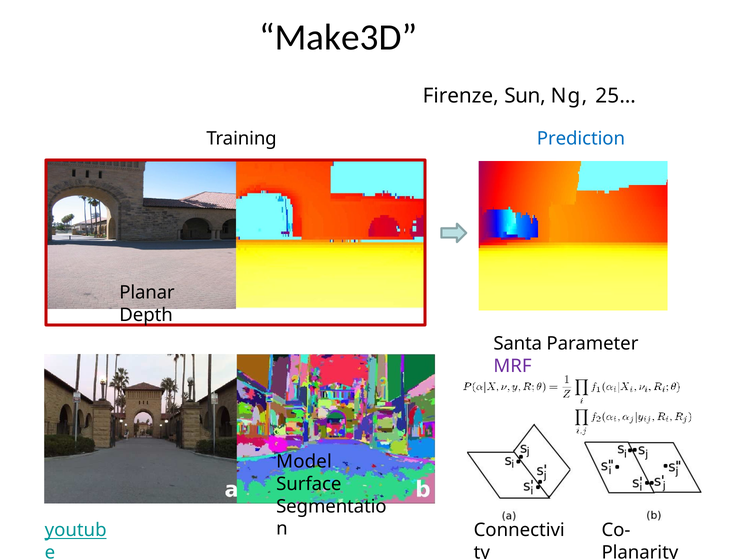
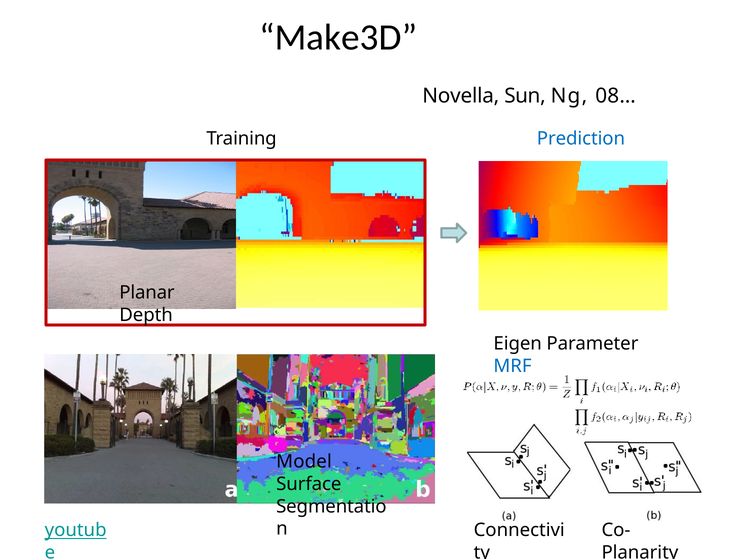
Firenze: Firenze -> Novella
25…: 25… -> 08…
Santa: Santa -> Eigen
MRF colour: purple -> blue
